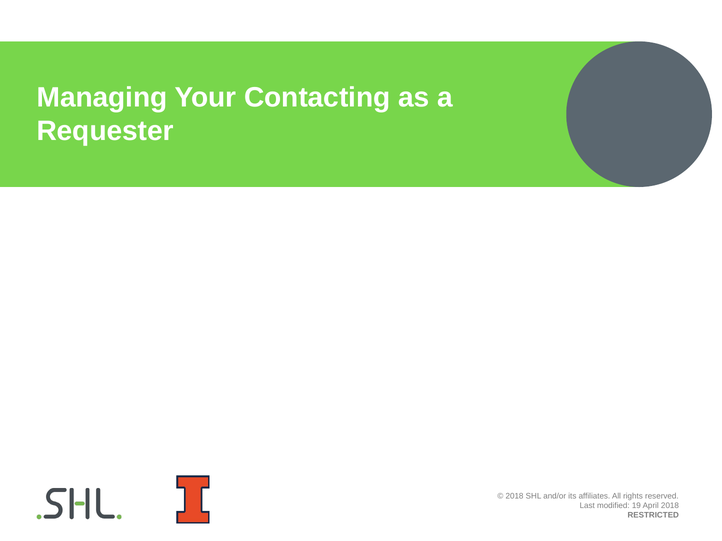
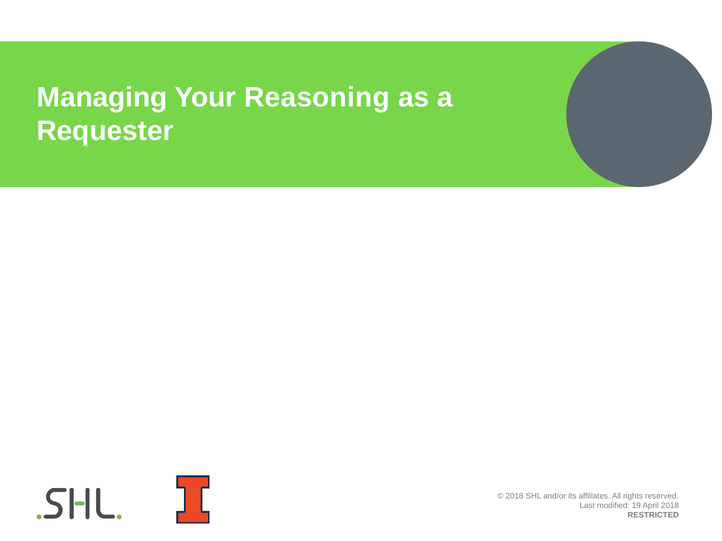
Contacting: Contacting -> Reasoning
